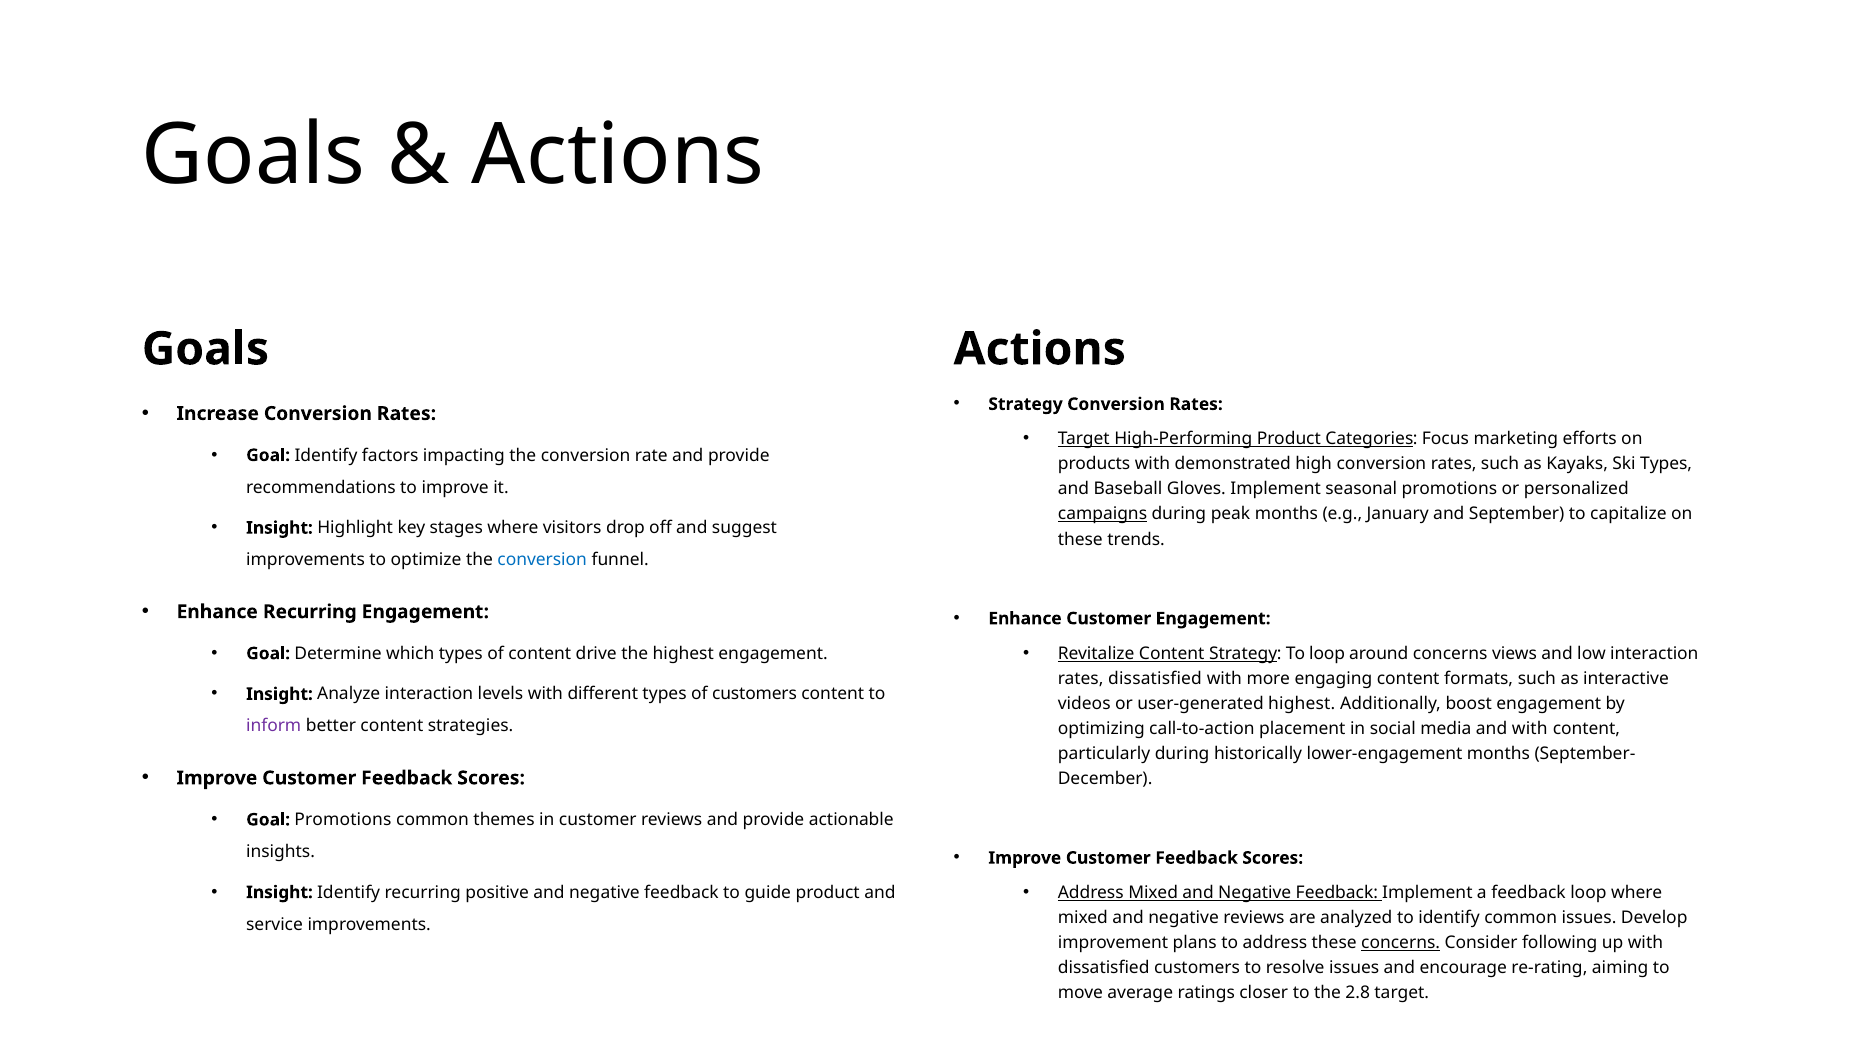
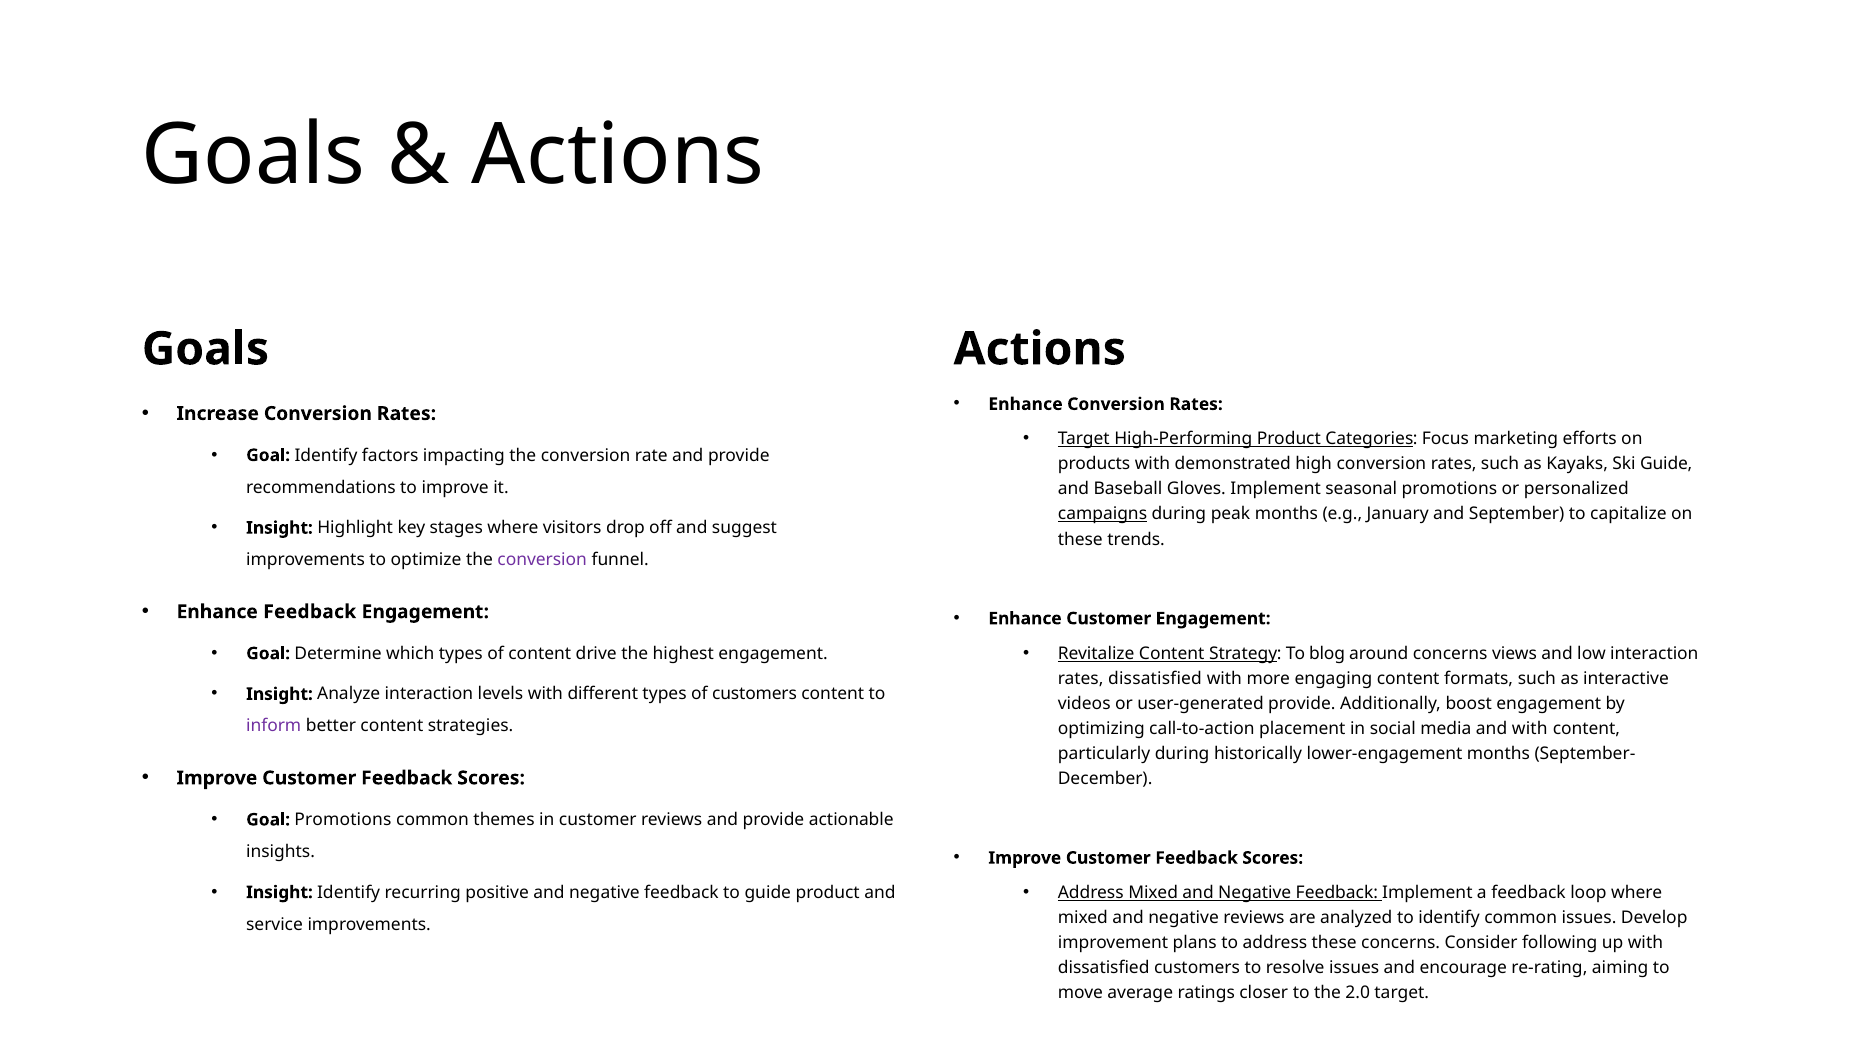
Strategy at (1026, 404): Strategy -> Enhance
Ski Types: Types -> Guide
conversion at (542, 560) colour: blue -> purple
Enhance Recurring: Recurring -> Feedback
To loop: loop -> blog
user-generated highest: highest -> provide
concerns at (1401, 943) underline: present -> none
2.8: 2.8 -> 2.0
